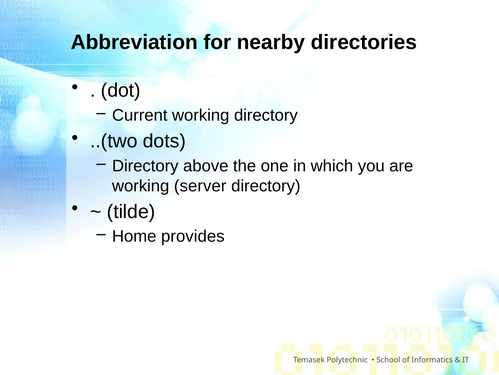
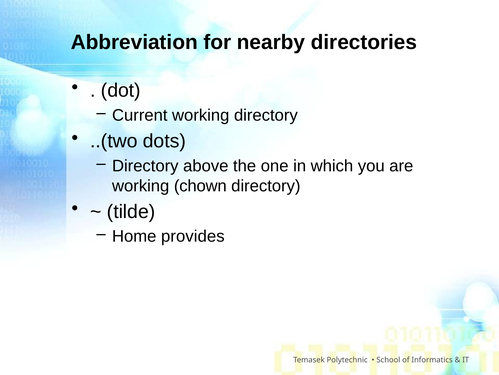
server: server -> chown
